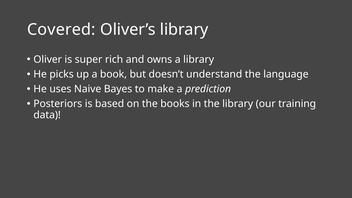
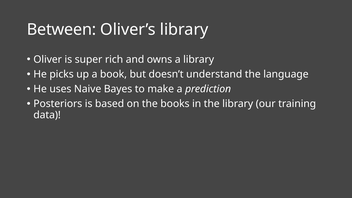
Covered: Covered -> Between
